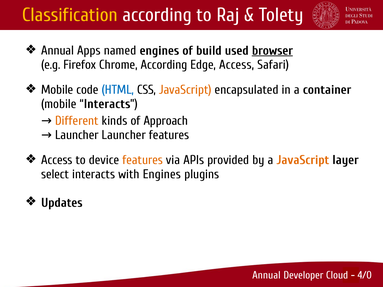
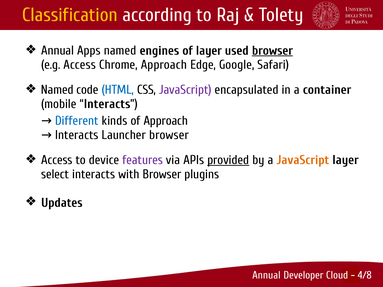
of build: build -> layer
e.g Firefox: Firefox -> Access
Chrome According: According -> Approach
Edge Access: Access -> Google
Mobile at (57, 90): Mobile -> Named
JavaScript at (185, 90) colour: orange -> purple
Different colour: orange -> blue
Launcher at (77, 135): Launcher -> Interacts
Launcher features: features -> browser
features at (143, 160) colour: orange -> purple
provided underline: none -> present
with Engines: Engines -> Browser
4/0: 4/0 -> 4/8
